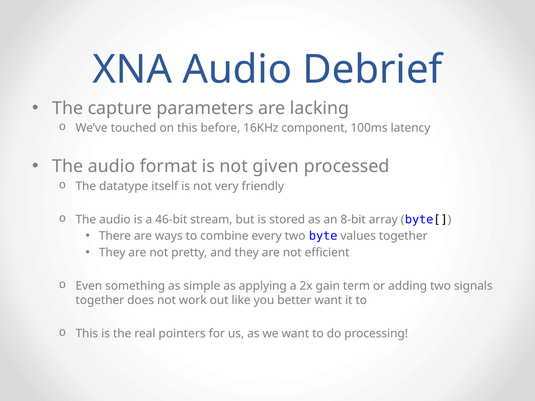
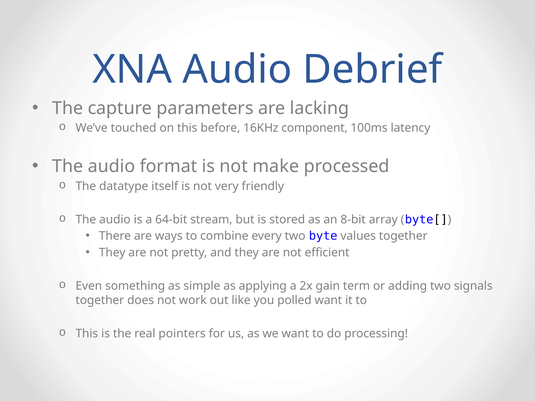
given: given -> make
46-bit: 46-bit -> 64-bit
better: better -> polled
